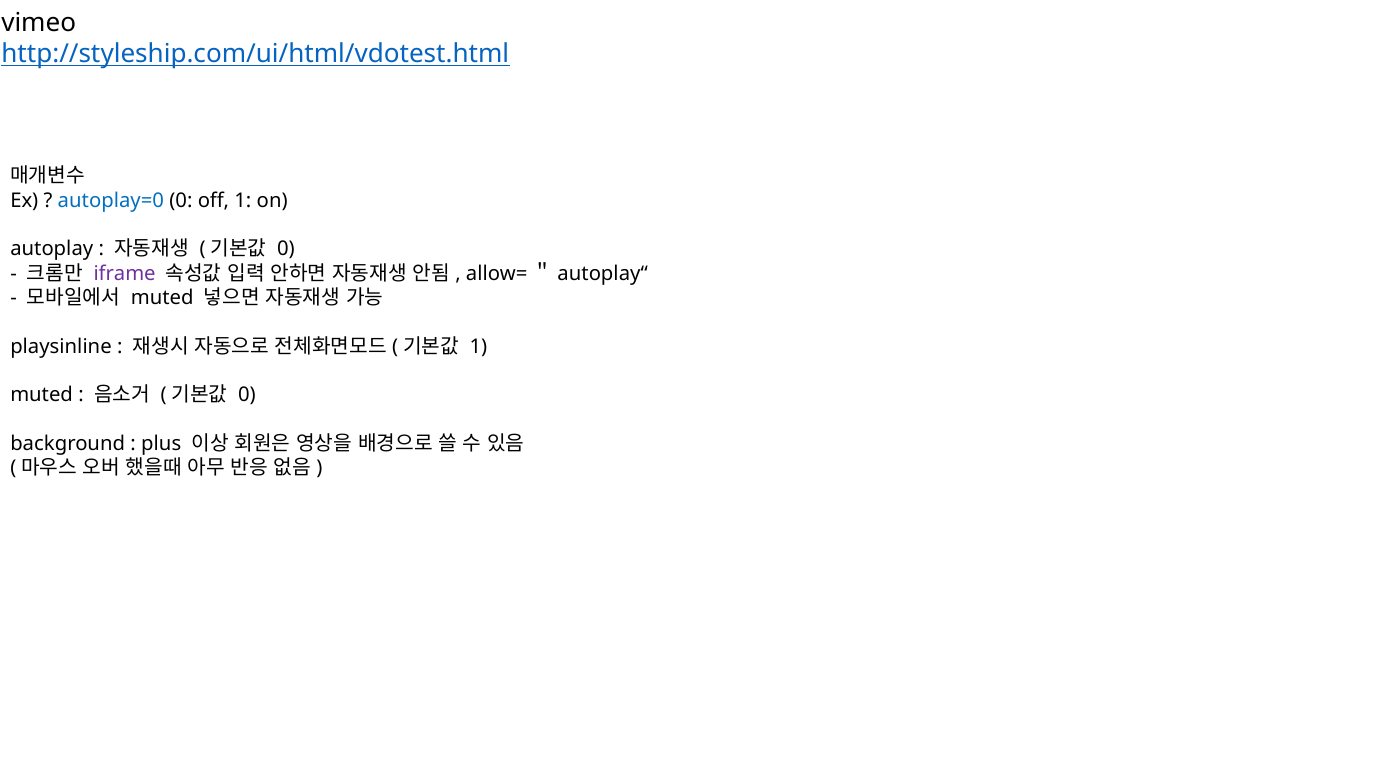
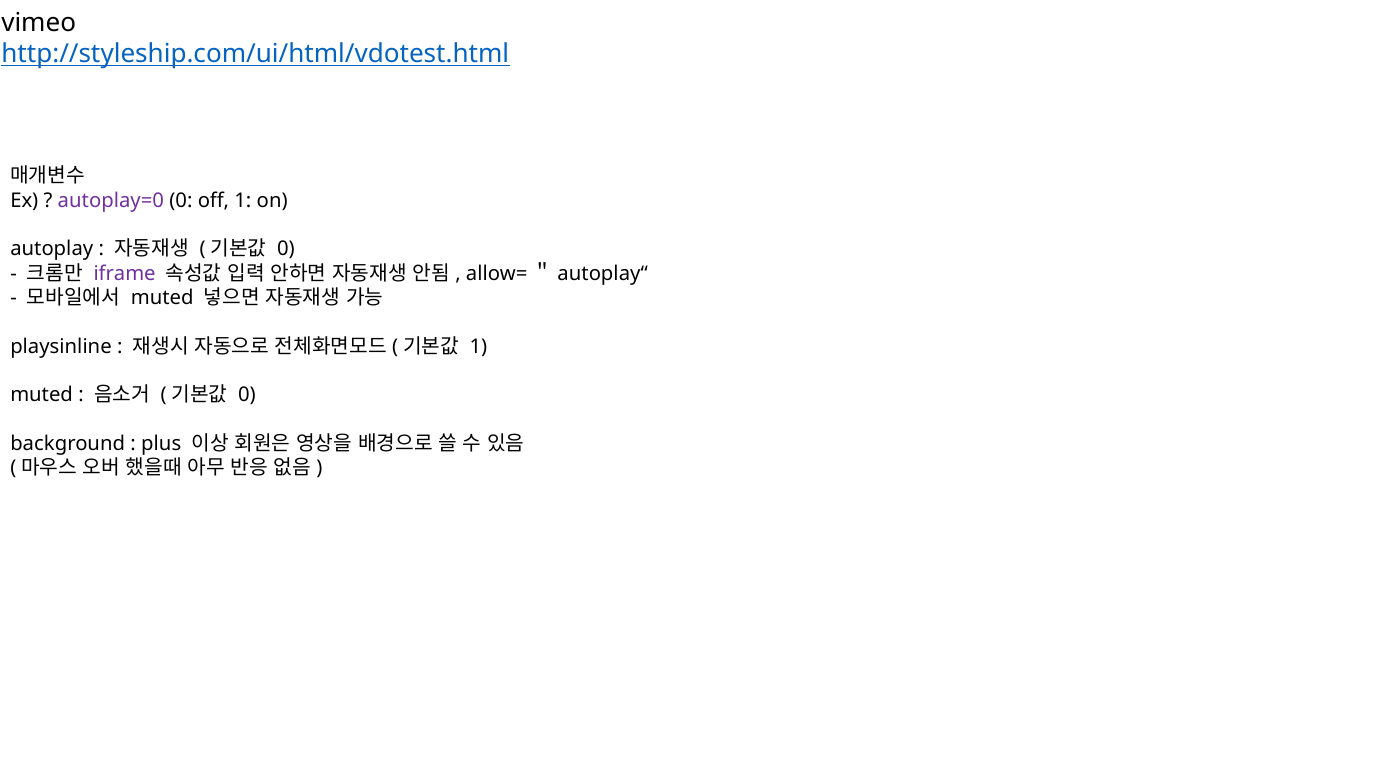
autoplay=0 colour: blue -> purple
